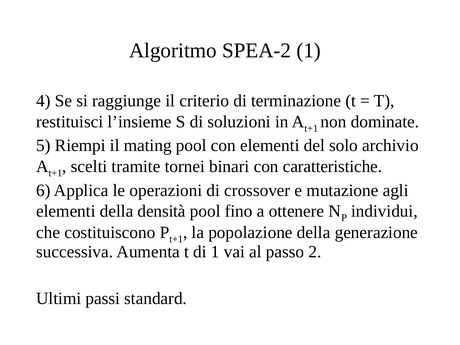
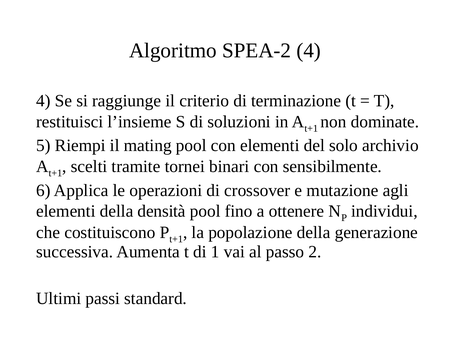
SPEA-2 1: 1 -> 4
caratteristiche: caratteristiche -> sensibilmente
